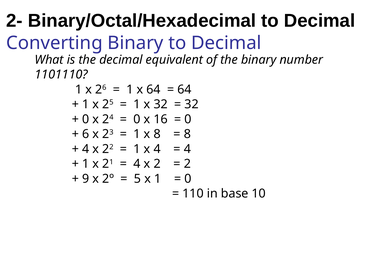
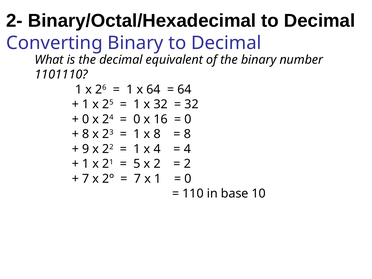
6 at (86, 134): 6 -> 8
4 at (86, 149): 4 -> 9
4 at (137, 164): 4 -> 5
9 at (86, 179): 9 -> 7
5 at (138, 179): 5 -> 7
